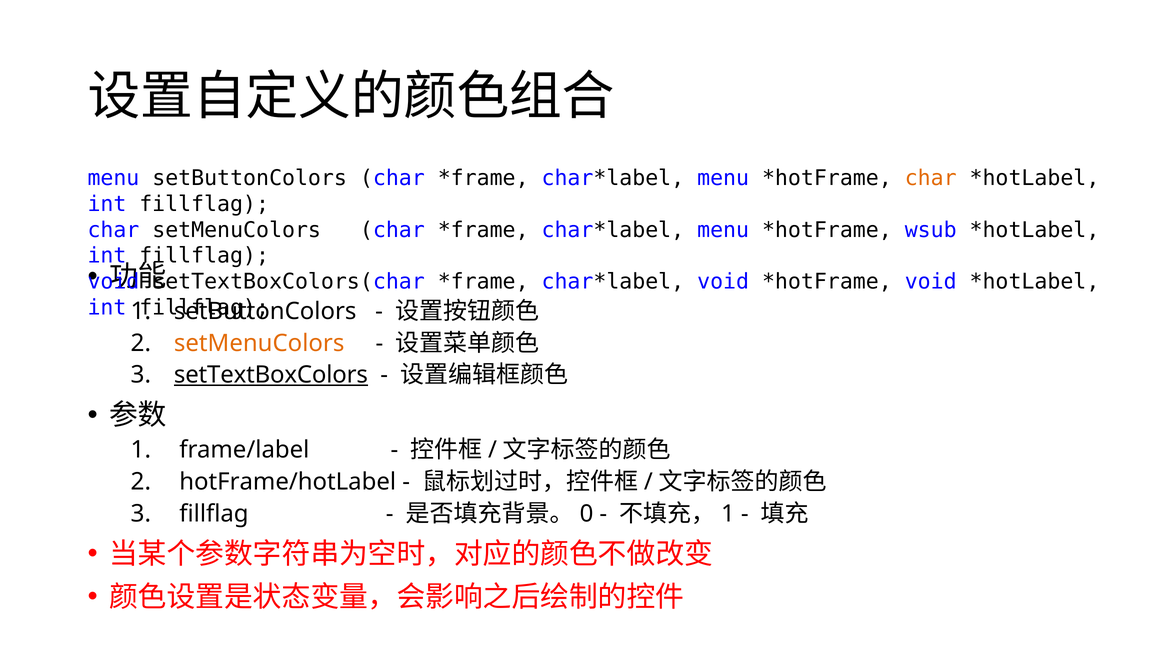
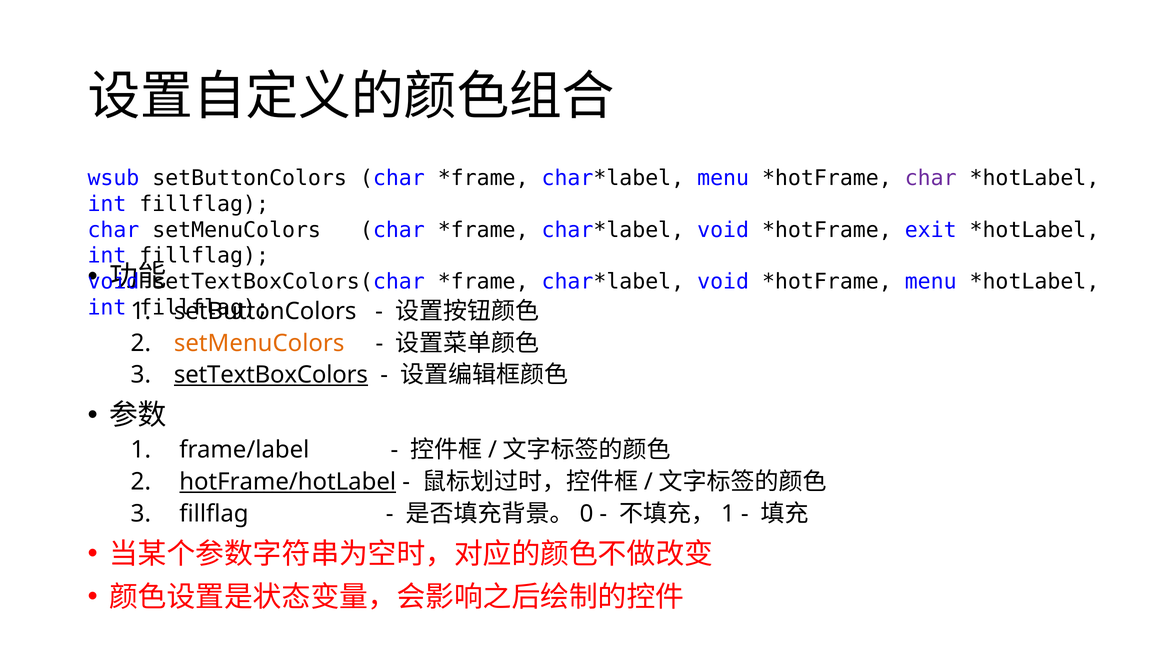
menu at (113, 178): menu -> wsub
char at (931, 178) colour: orange -> purple
menu at (723, 230): menu -> void
wsub: wsub -> exit
void at (931, 282): void -> menu
hotFrame/hotLabel underline: none -> present
